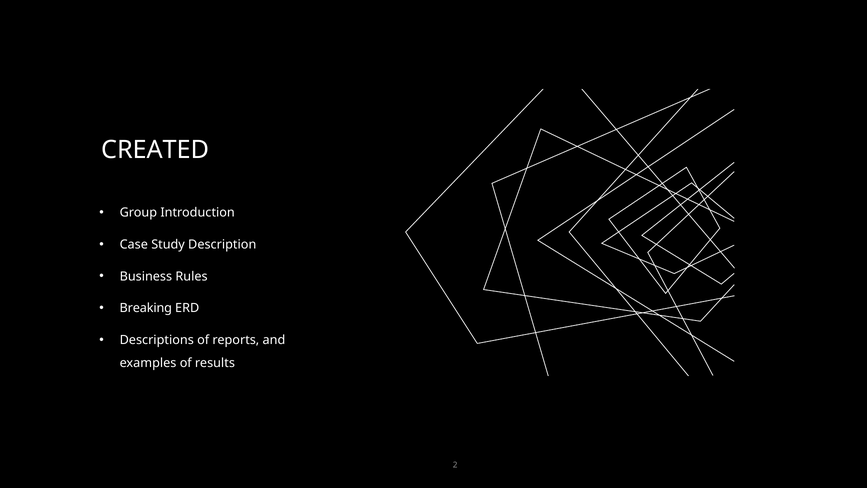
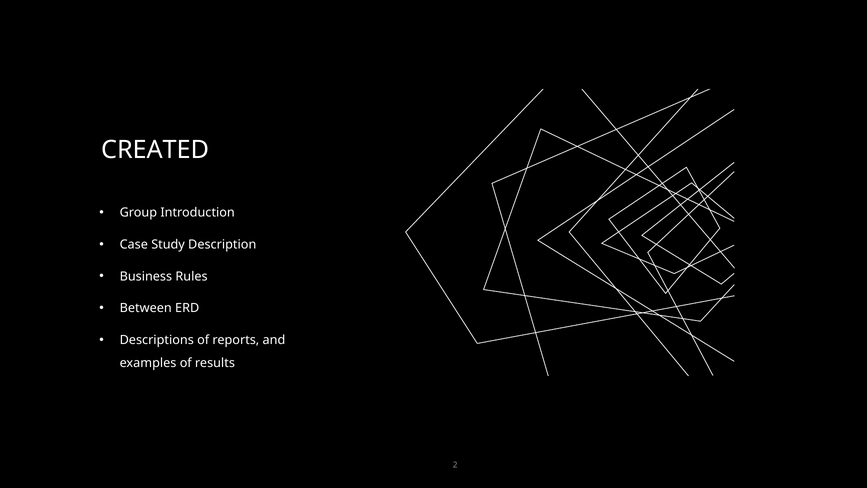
Breaking: Breaking -> Between
